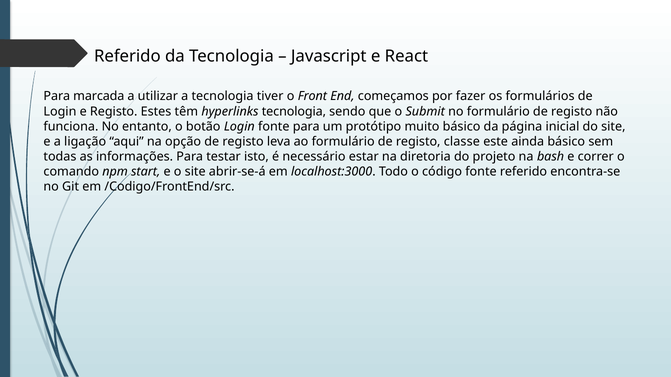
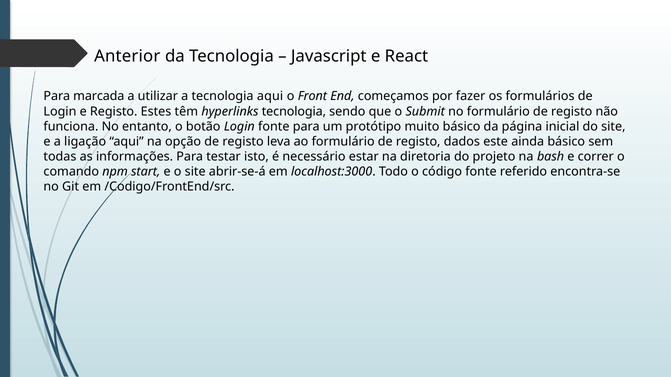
Referido at (127, 56): Referido -> Anterior
tecnologia tiver: tiver -> aqui
classe: classe -> dados
